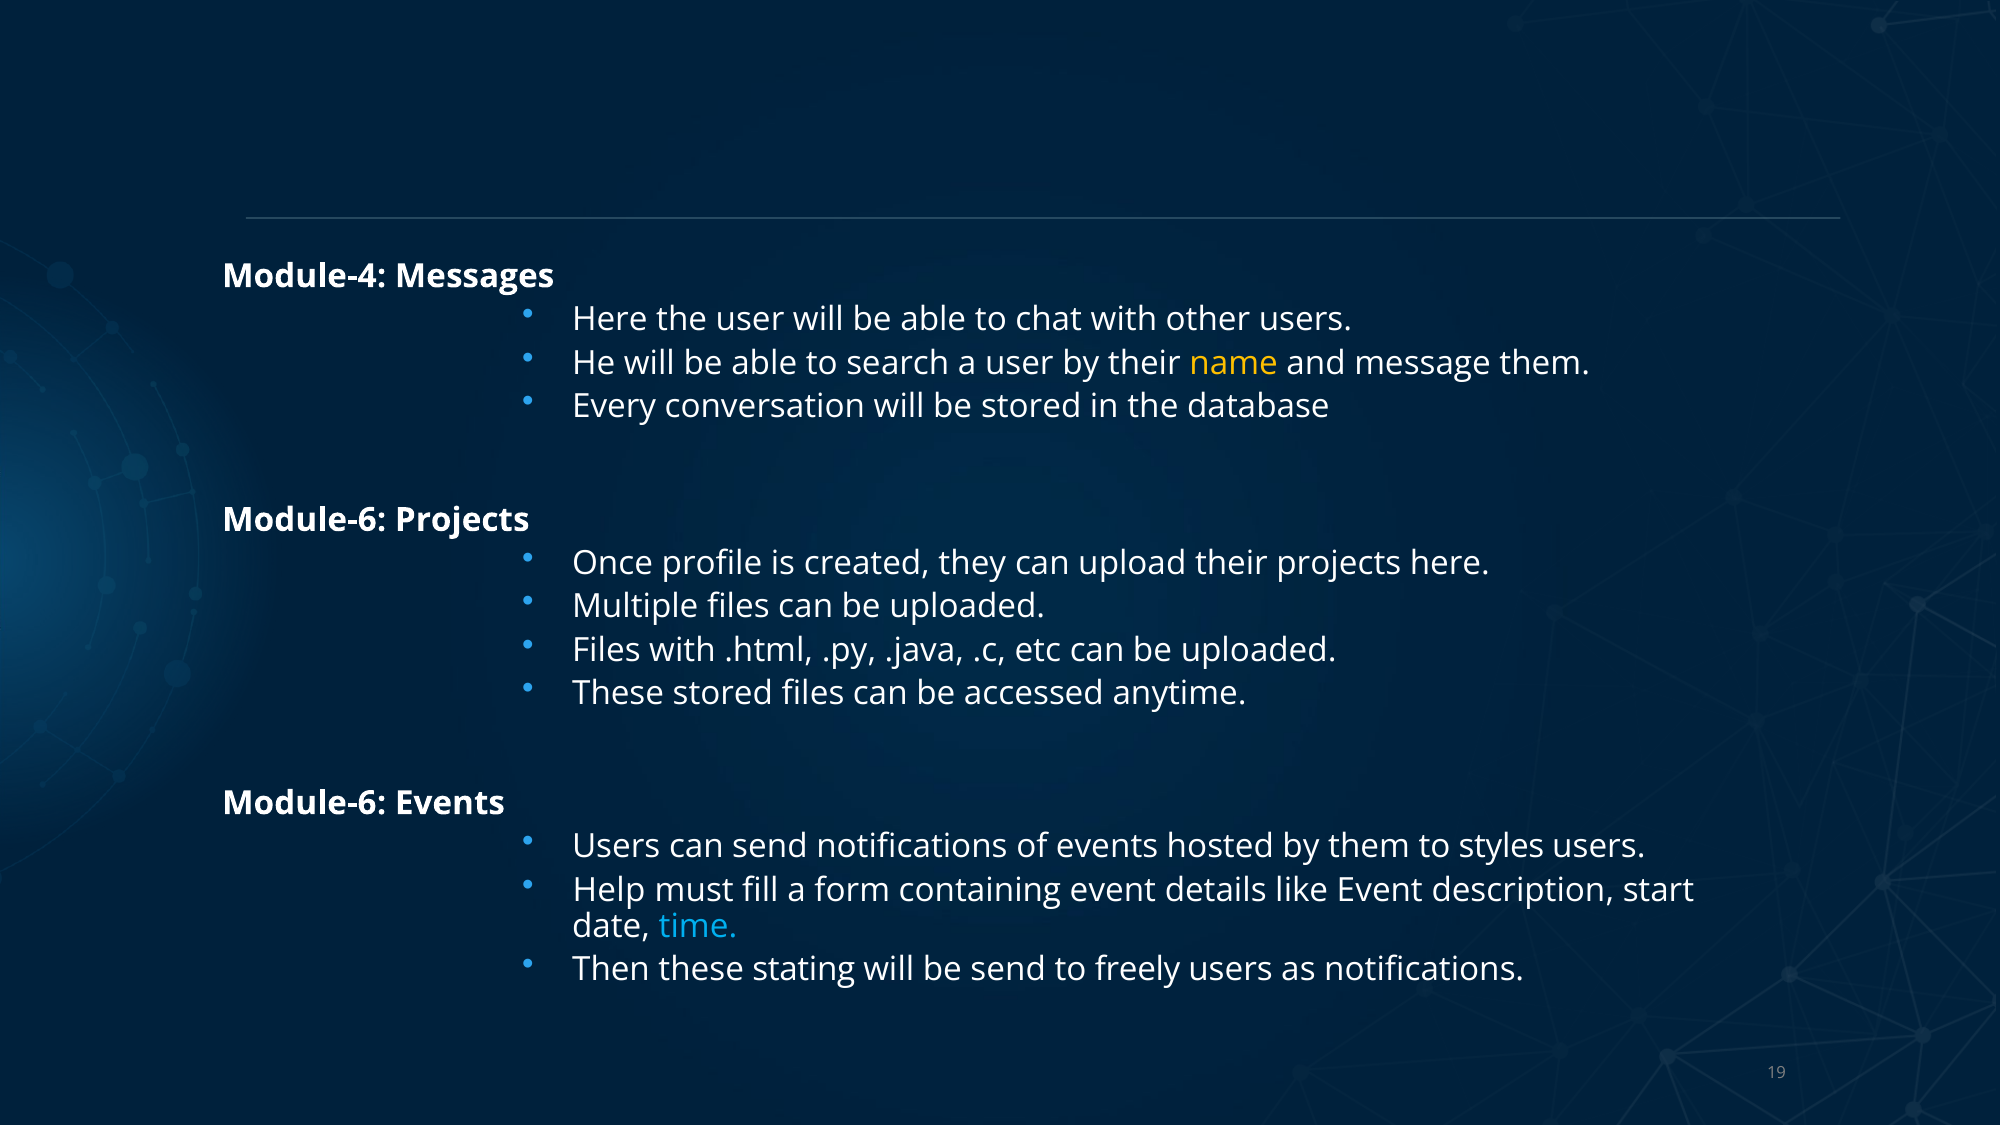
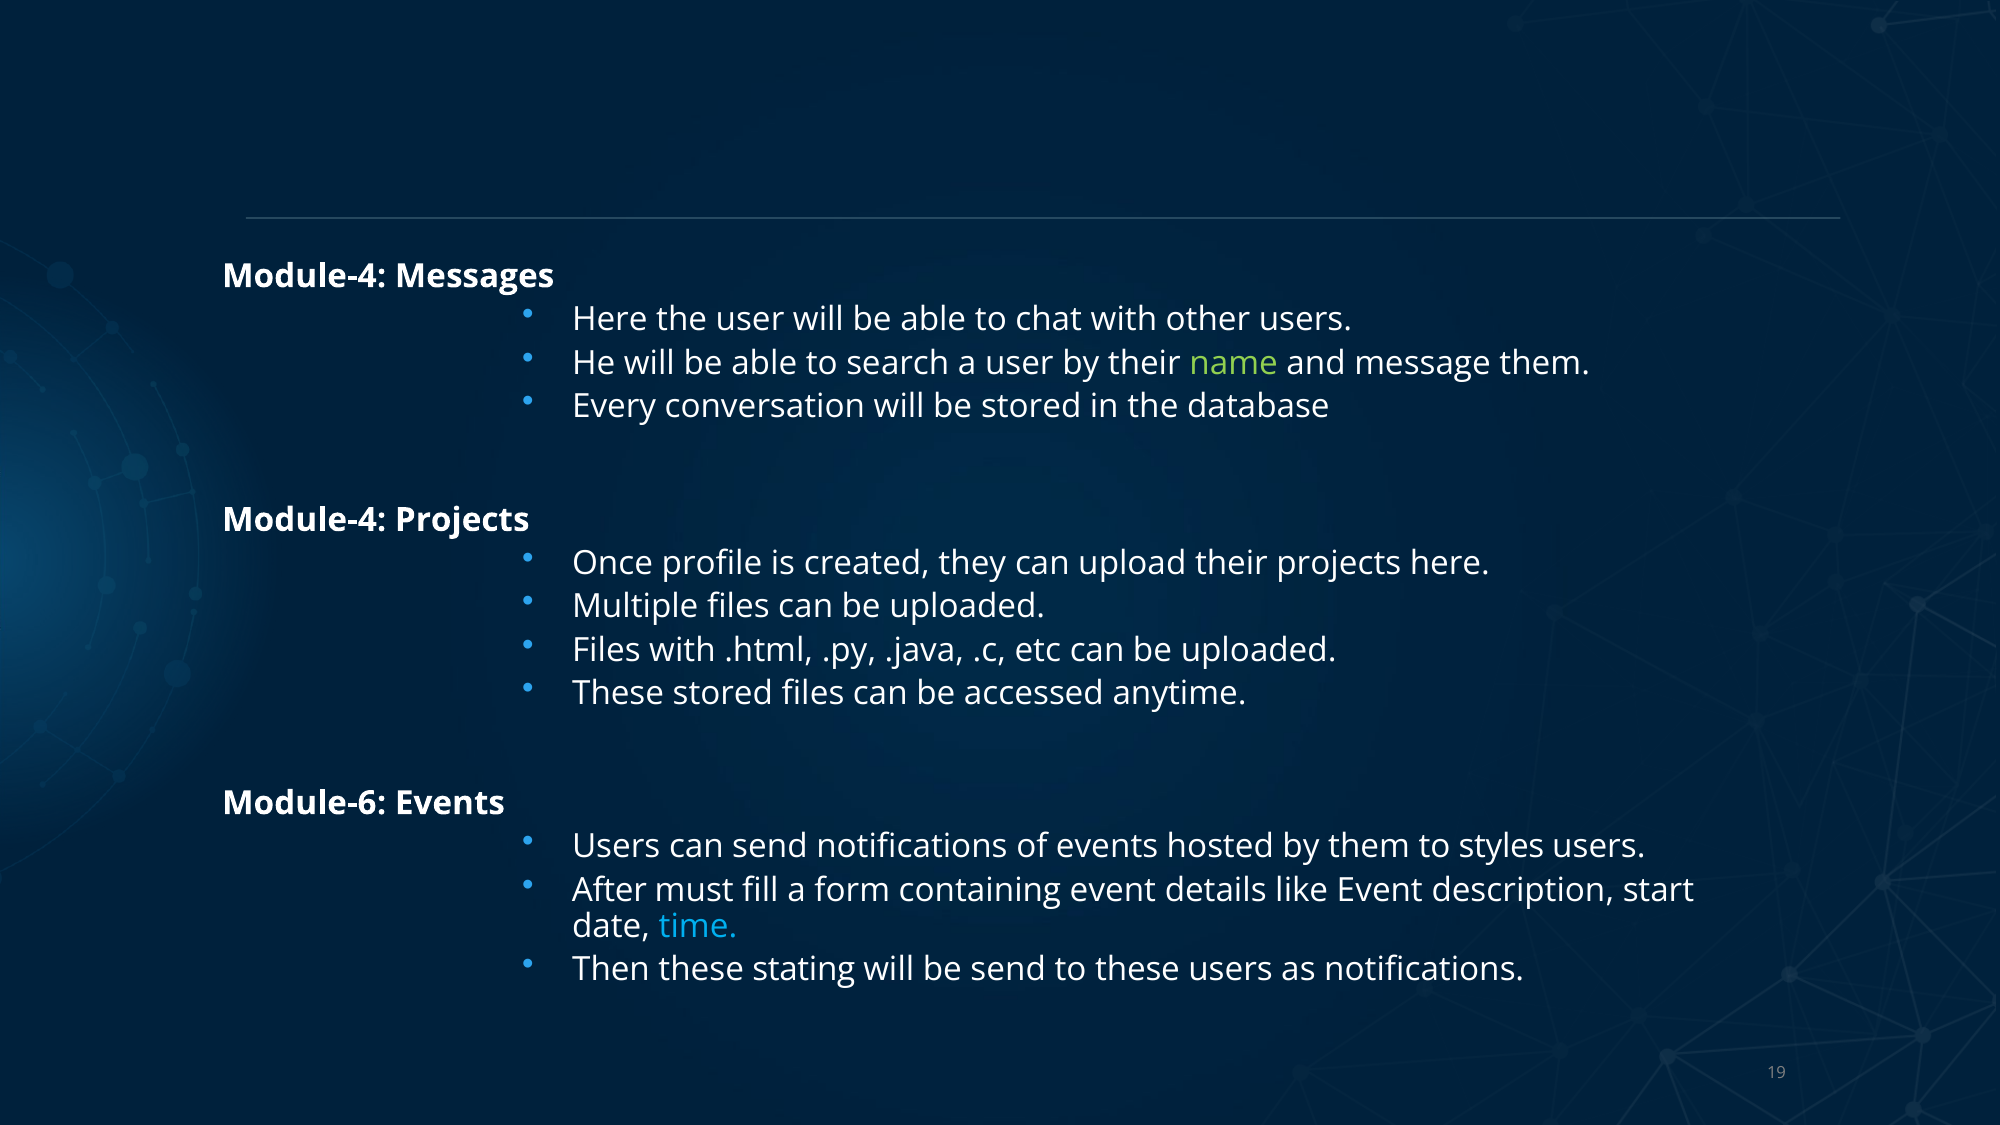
name colour: yellow -> light green
Module-6 at (304, 520): Module-6 -> Module-4
Help: Help -> After
to freely: freely -> these
